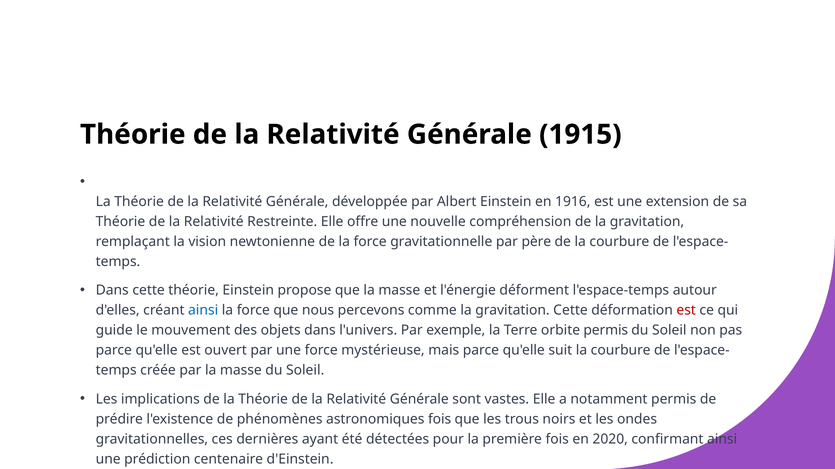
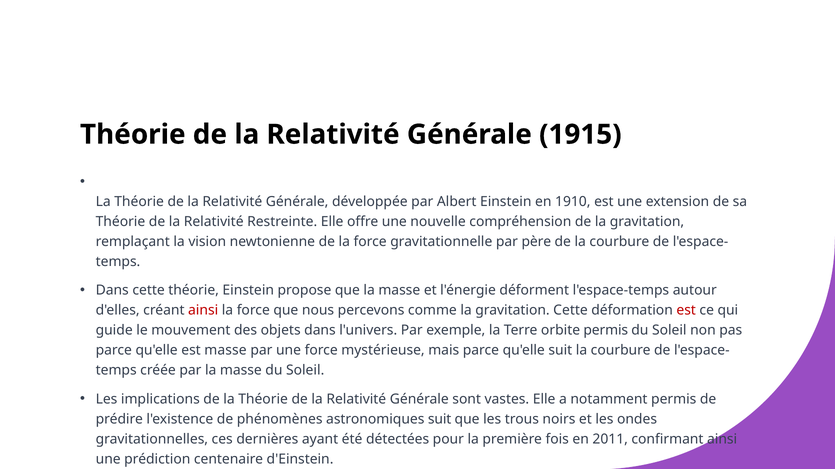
1916: 1916 -> 1910
ainsi at (203, 311) colour: blue -> red
est ouvert: ouvert -> masse
astronomiques fois: fois -> suit
2020: 2020 -> 2011
